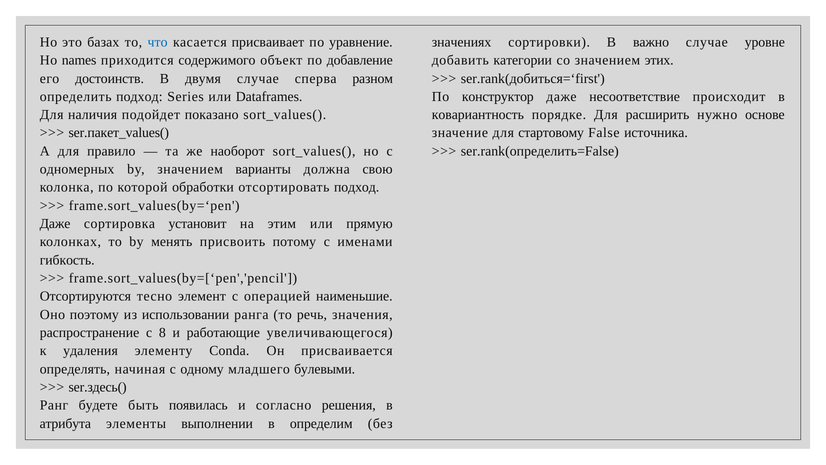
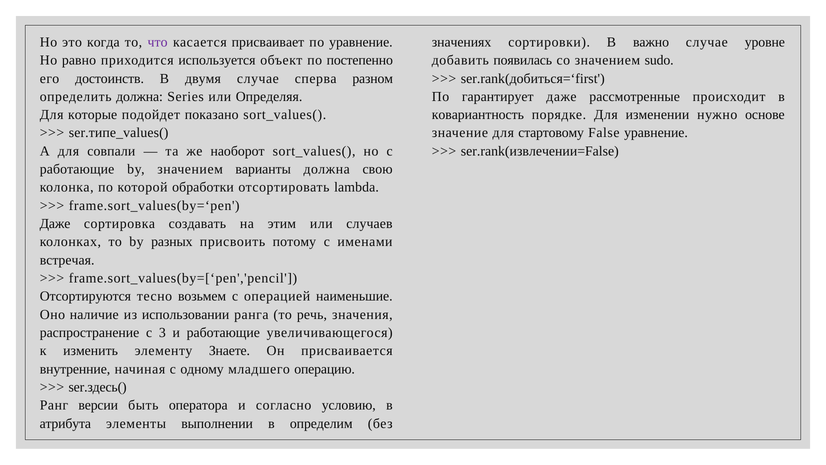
базах: базах -> когда
что colour: blue -> purple
names: names -> равно
содержимого: содержимого -> используется
добавление: добавление -> постепенно
категории: категории -> появилась
этих: этих -> sudo
определить подход: подход -> должна
Dataframes: Dataframes -> Определяя
конструктор: конструктор -> гарантирует
несоответствие: несоответствие -> рассмотренные
наличия: наличия -> которые
расширить: расширить -> изменении
ser.пакет_values(: ser.пакет_values( -> ser.типе_values(
False источника: источника -> уравнение
правило: правило -> совпали
ser.rank(определить=False: ser.rank(определить=False -> ser.rank(извлечении=False
одномерных at (77, 169): одномерных -> работающие
отсортировать подход: подход -> lambda
установит: установит -> создавать
прямую: прямую -> случаев
менять: менять -> разных
гибкость: гибкость -> встречая
элемент: элемент -> возьмем
поэтому: поэтому -> наличие
8: 8 -> 3
удаления: удаления -> изменить
Conda: Conda -> Знаете
определять: определять -> внутренние
булевыми: булевыми -> операцию
будете: будете -> версии
появилась: появилась -> оператора
решения: решения -> условию
